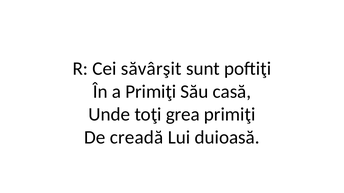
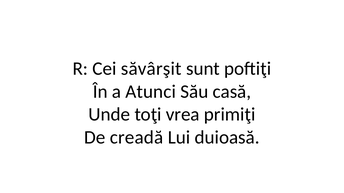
a Primiţi: Primiţi -> Atunci
grea: grea -> vrea
